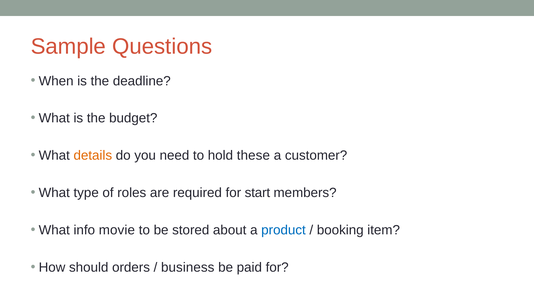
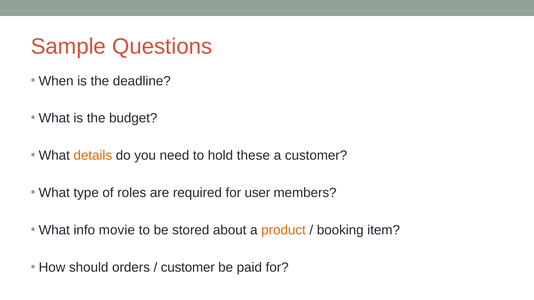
start: start -> user
product colour: blue -> orange
business at (188, 268): business -> customer
